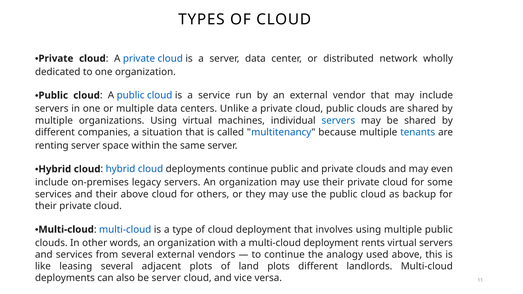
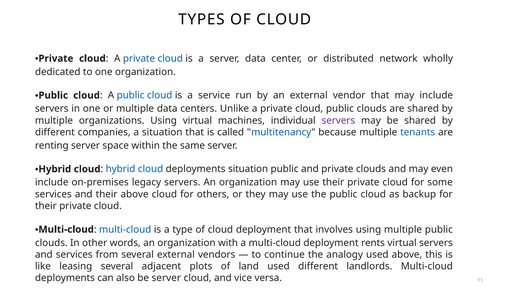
servers at (338, 121) colour: blue -> purple
deployments continue: continue -> situation
land plots: plots -> used
